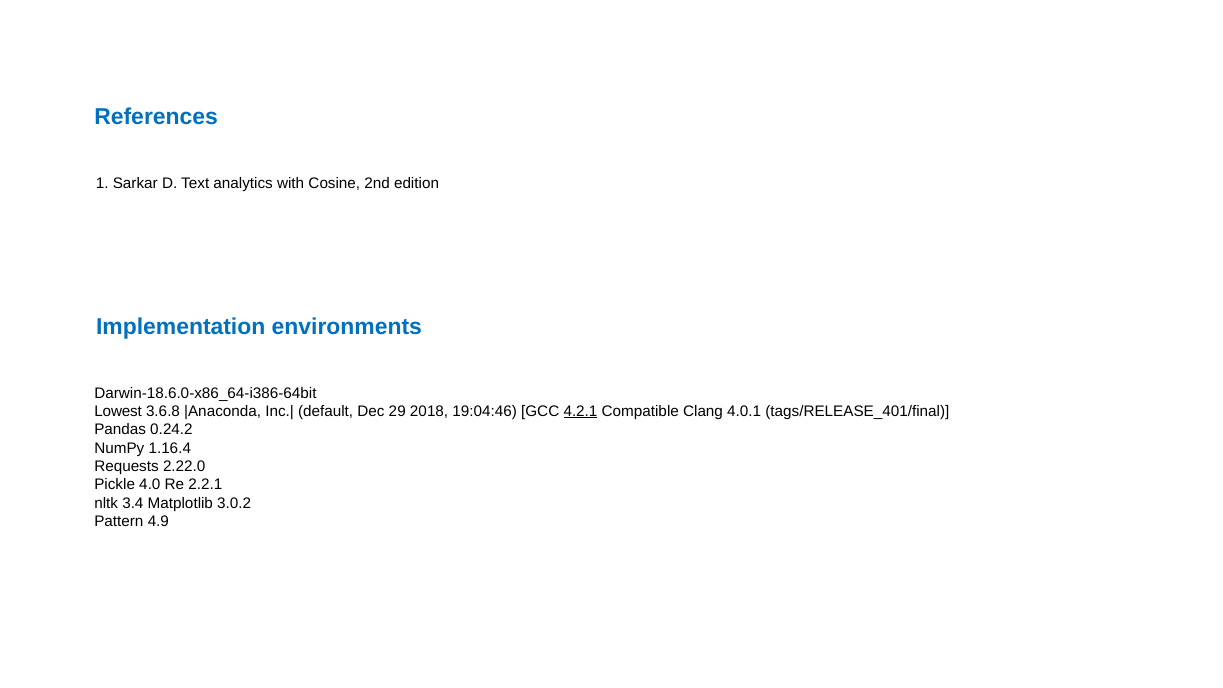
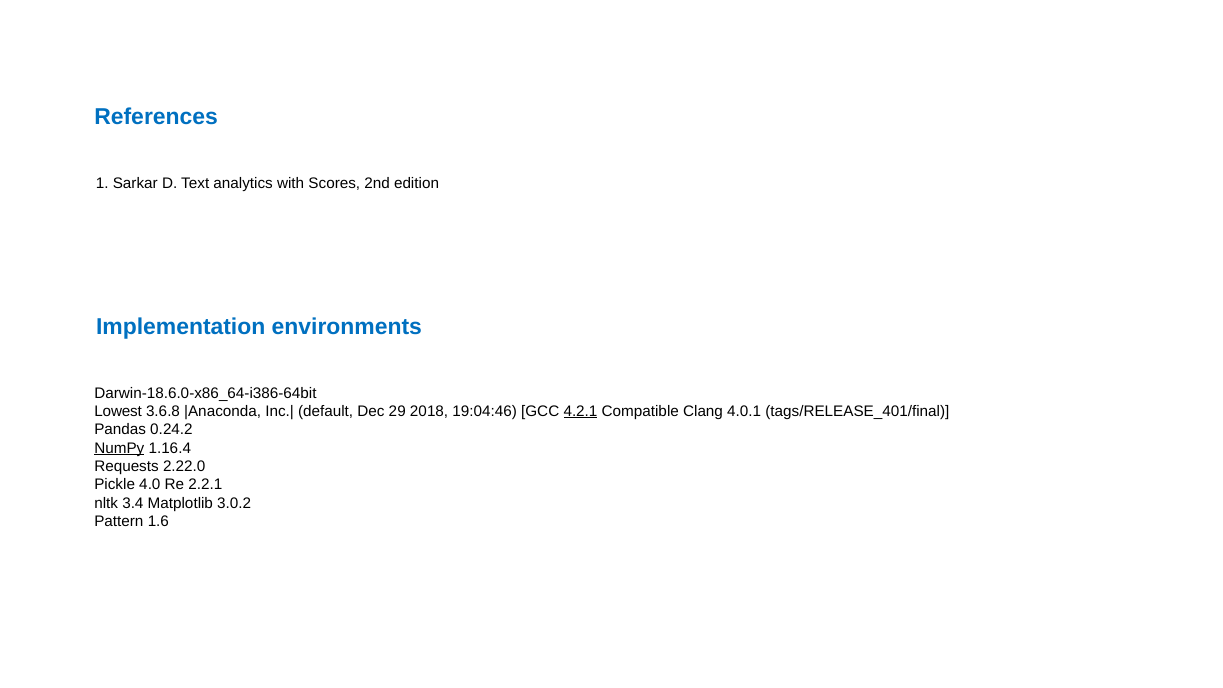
Cosine: Cosine -> Scores
NumPy underline: none -> present
4.9: 4.9 -> 1.6
